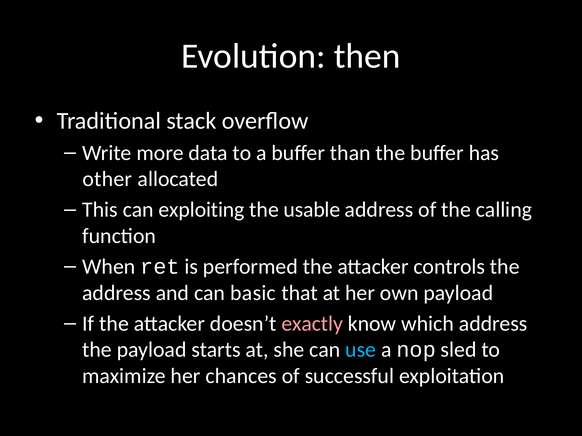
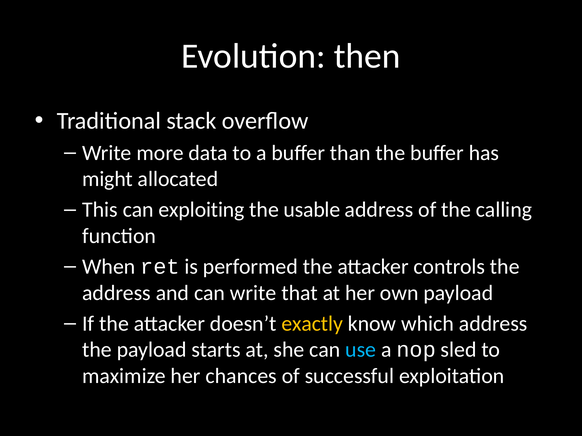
other: other -> might
can basic: basic -> write
exactly colour: pink -> yellow
